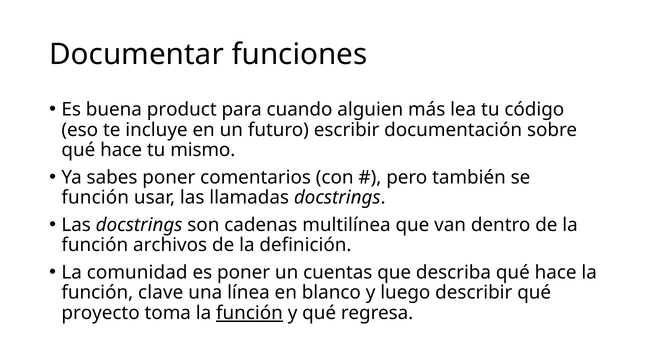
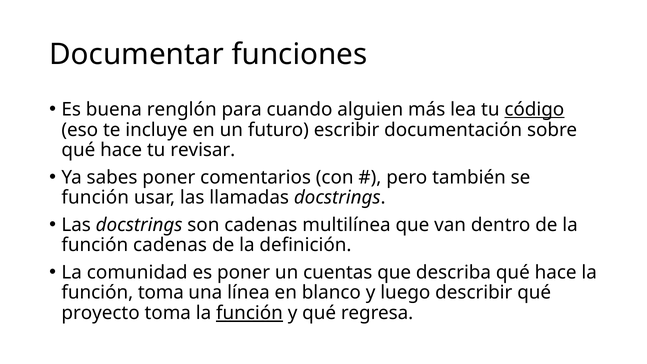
product: product -> renglón
código underline: none -> present
mismo: mismo -> revisar
función archivos: archivos -> cadenas
función clave: clave -> toma
